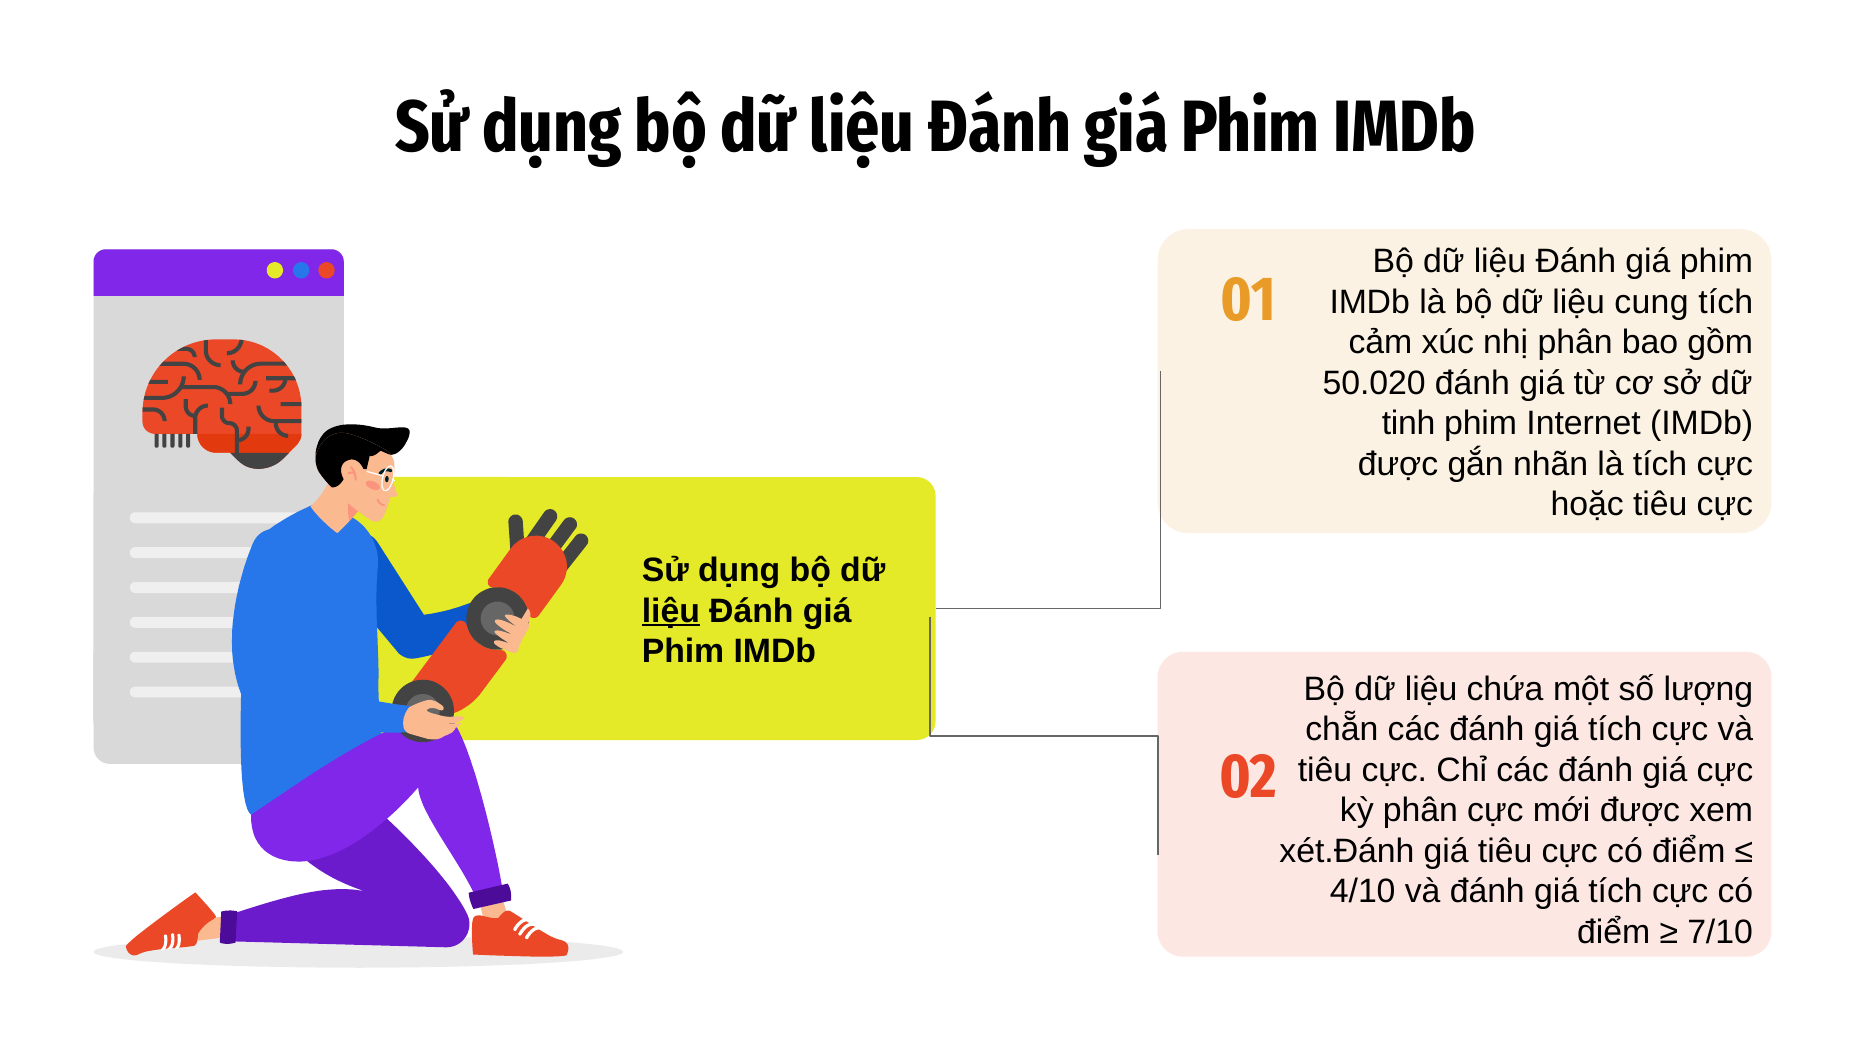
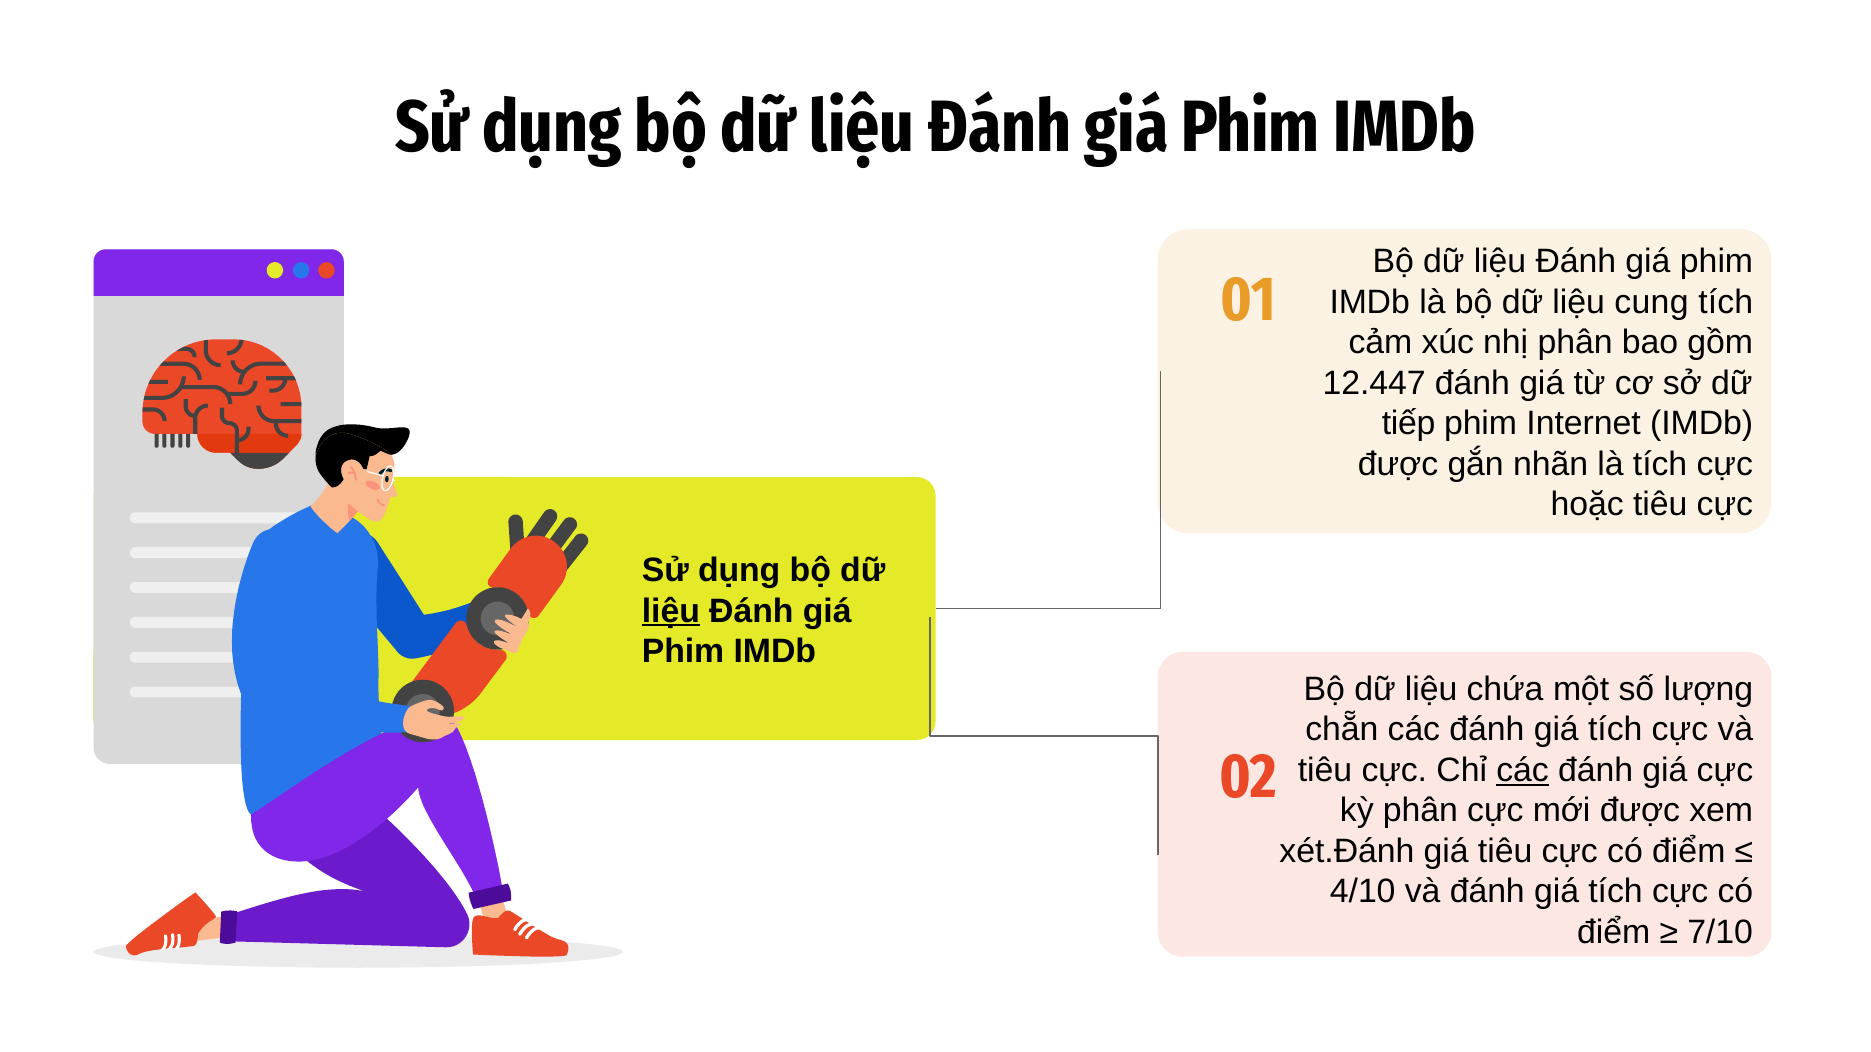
50.020: 50.020 -> 12.447
tinh: tinh -> tiếp
các at (1523, 770) underline: none -> present
